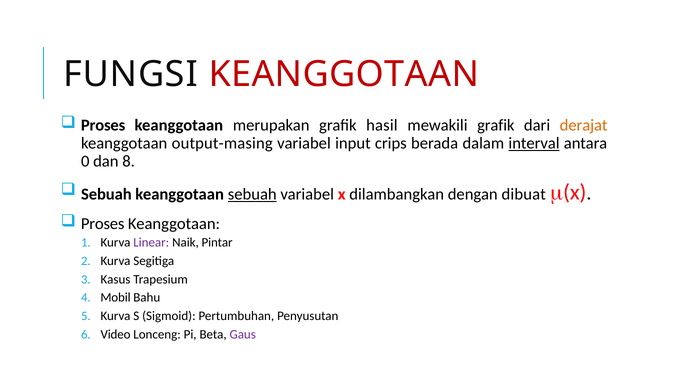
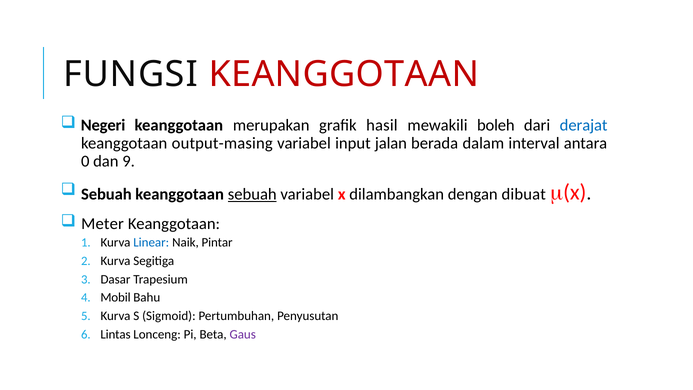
Proses at (103, 125): Proses -> Negeri
mewakili grafik: grafik -> boleh
derajat colour: orange -> blue
crips: crips -> jalan
interval underline: present -> none
8: 8 -> 9
Proses at (103, 223): Proses -> Meter
Linear colour: purple -> blue
Kasus: Kasus -> Dasar
Video: Video -> Lintas
